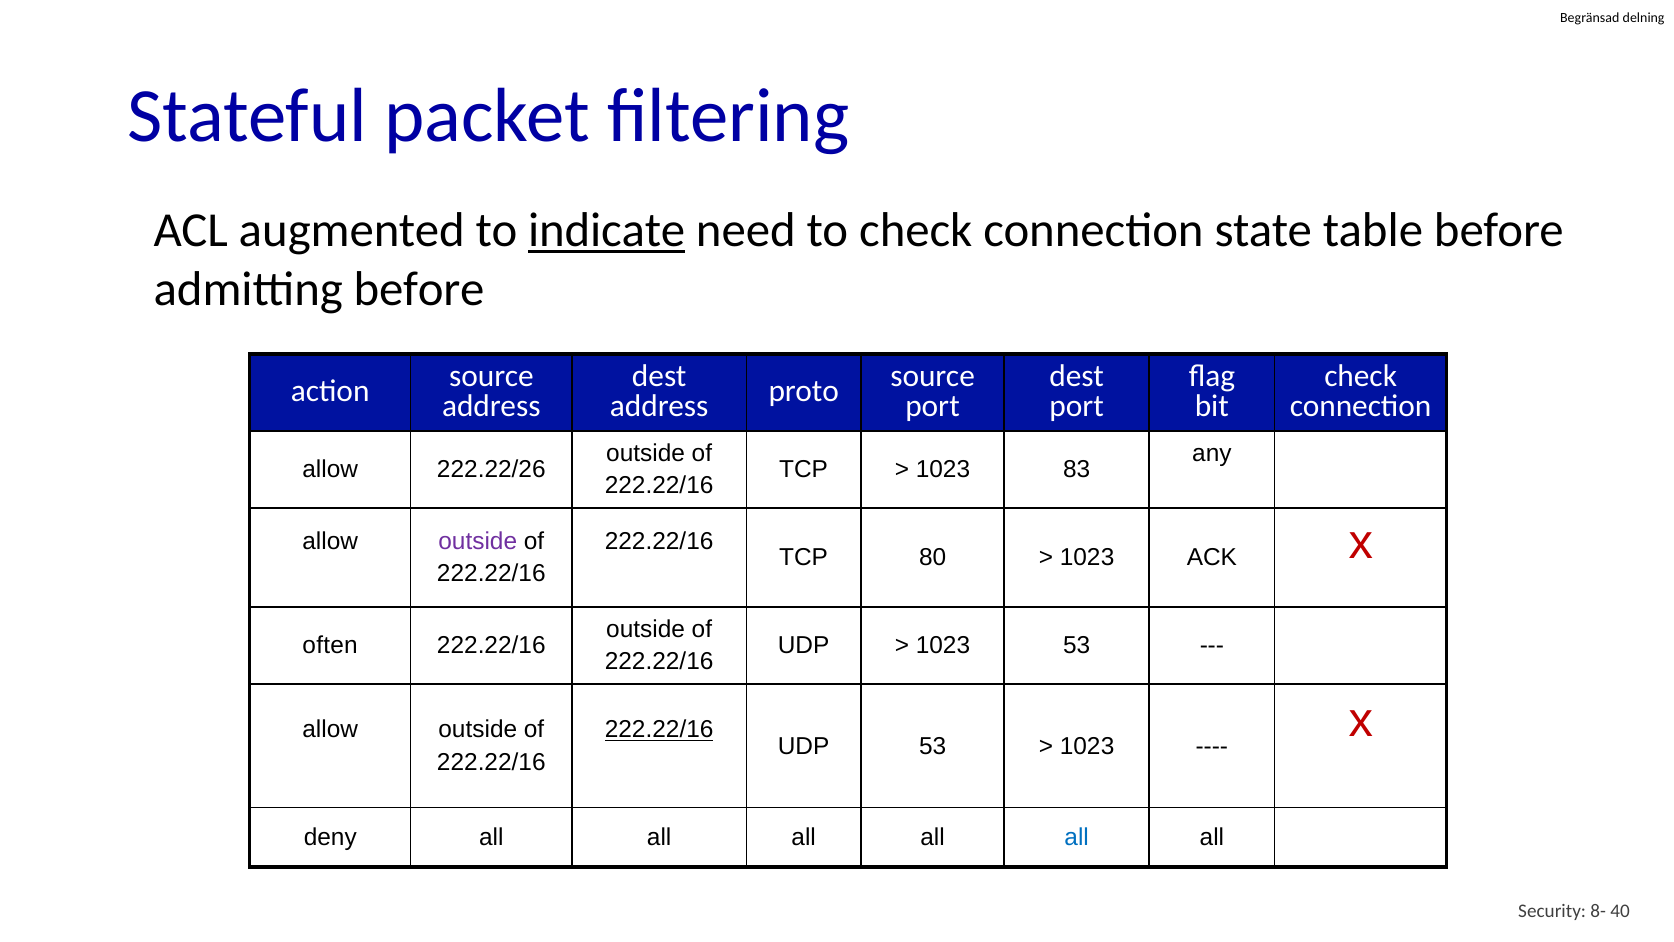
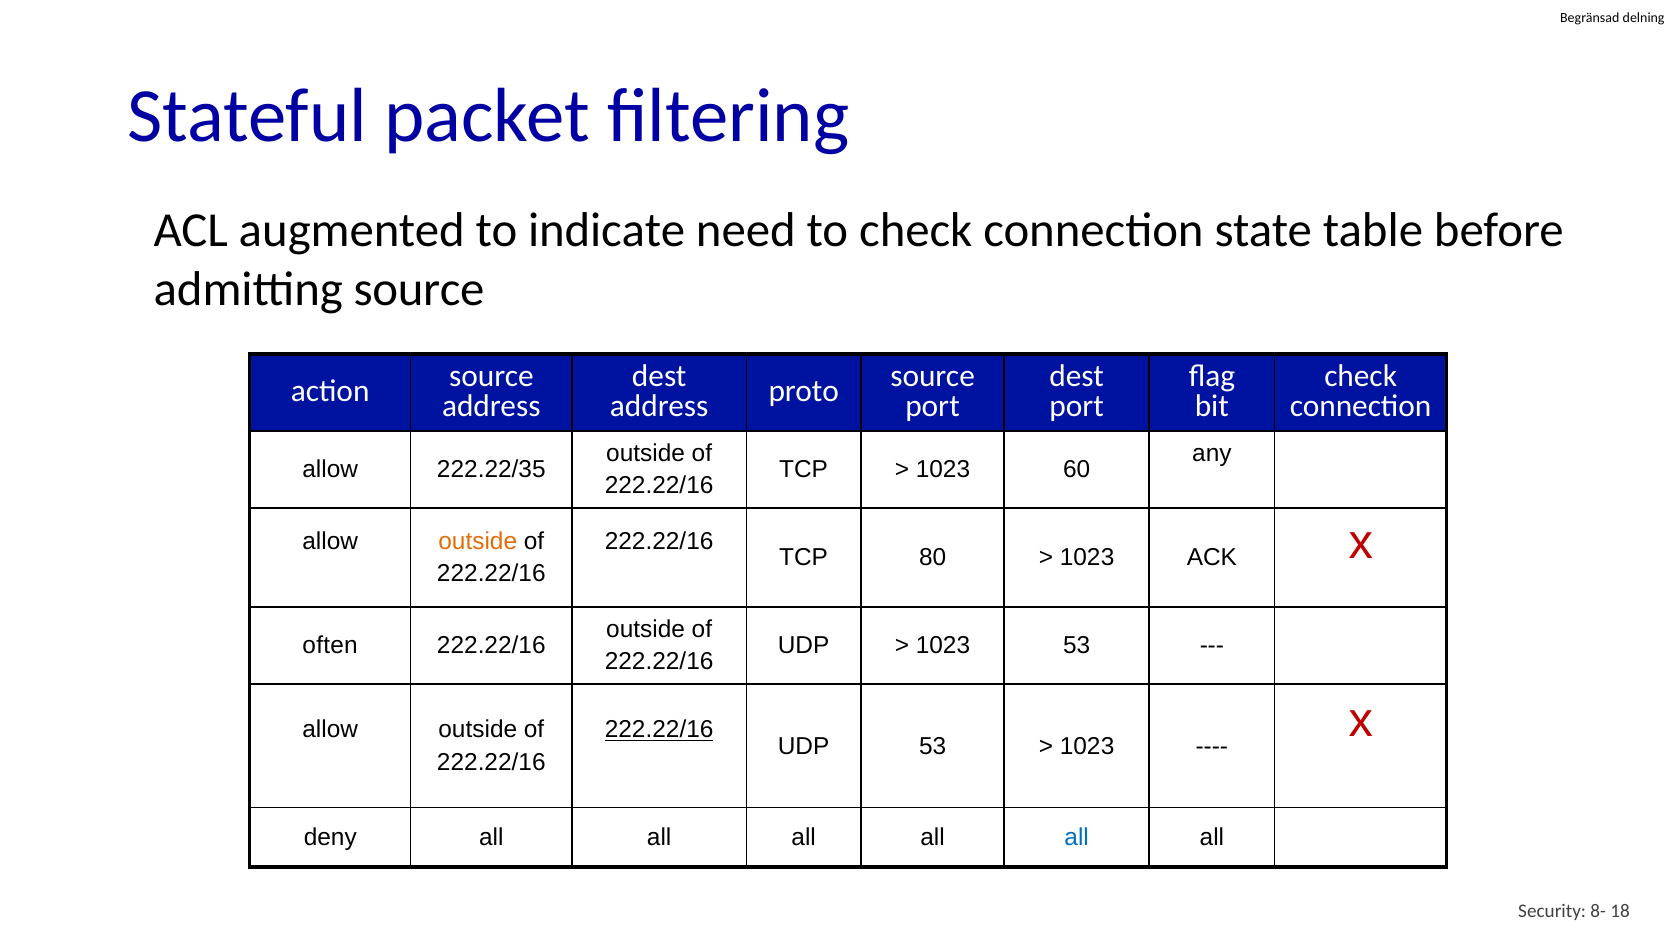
indicate underline: present -> none
admitting before: before -> source
222.22/26: 222.22/26 -> 222.22/35
83: 83 -> 60
outside at (478, 541) colour: purple -> orange
40: 40 -> 18
